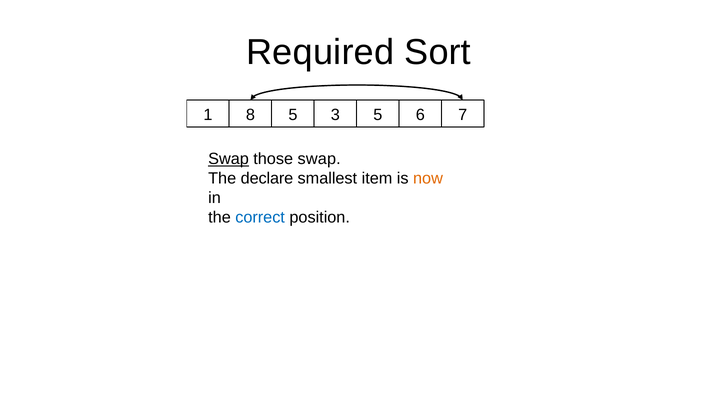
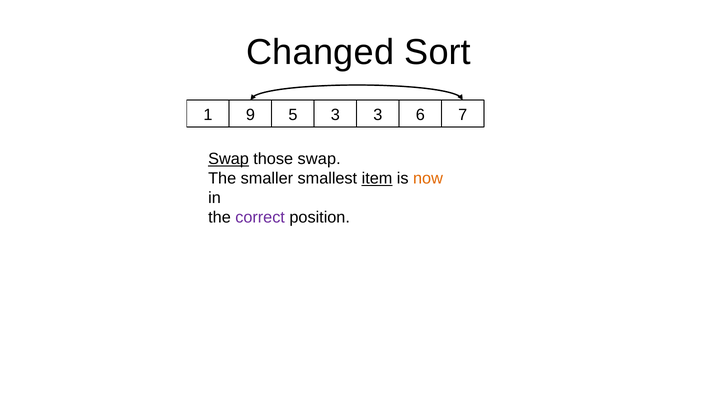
Required: Required -> Changed
8: 8 -> 9
3 5: 5 -> 3
declare: declare -> smaller
item underline: none -> present
correct colour: blue -> purple
